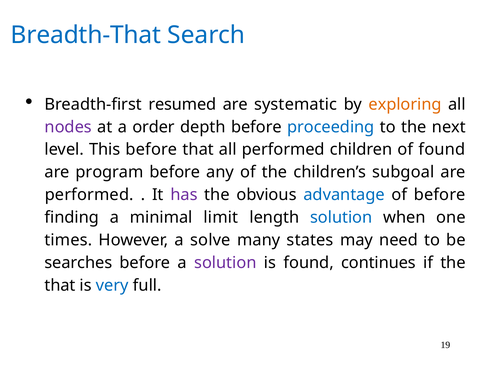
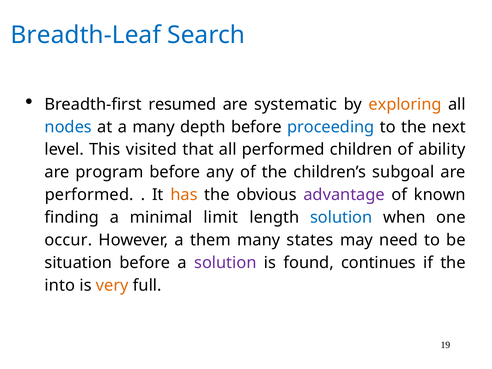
Breadth-That: Breadth-That -> Breadth-Leaf
nodes colour: purple -> blue
a order: order -> many
This before: before -> visited
of found: found -> ability
has colour: purple -> orange
advantage colour: blue -> purple
of before: before -> known
times: times -> occur
solve: solve -> them
searches: searches -> situation
that at (60, 285): that -> into
very colour: blue -> orange
